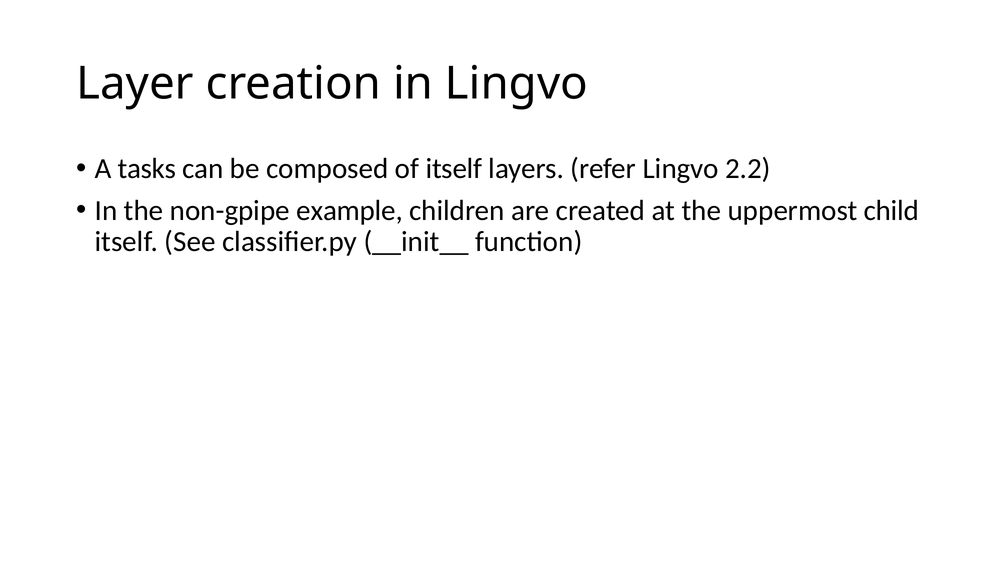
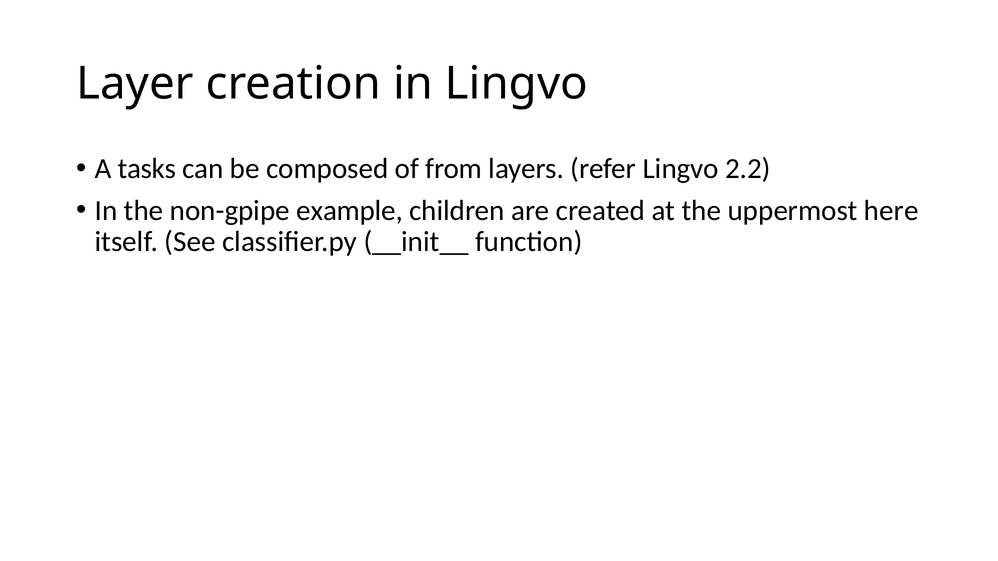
of itself: itself -> from
child: child -> here
